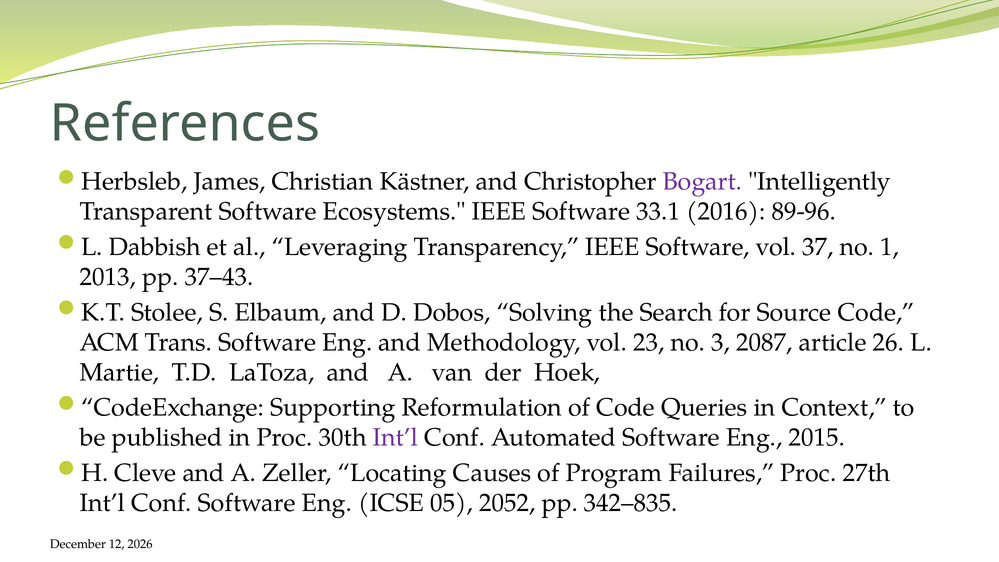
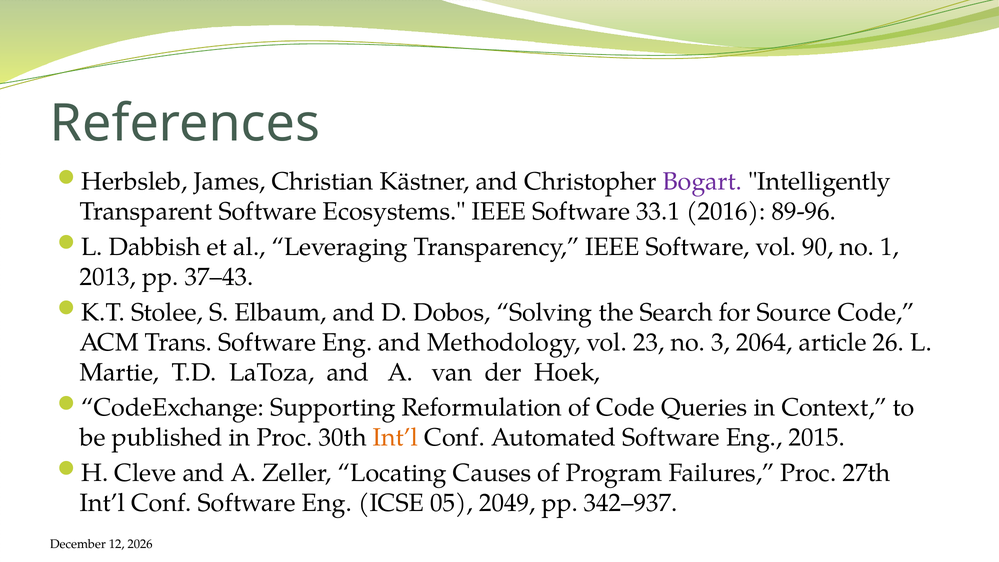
37: 37 -> 90
2087: 2087 -> 2064
Int’l at (396, 438) colour: purple -> orange
2052: 2052 -> 2049
342–835: 342–835 -> 342–937
